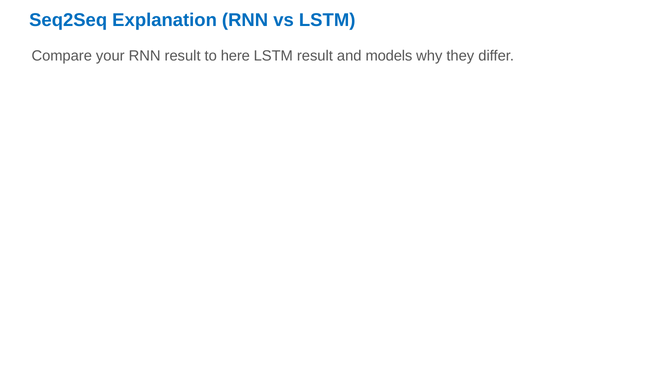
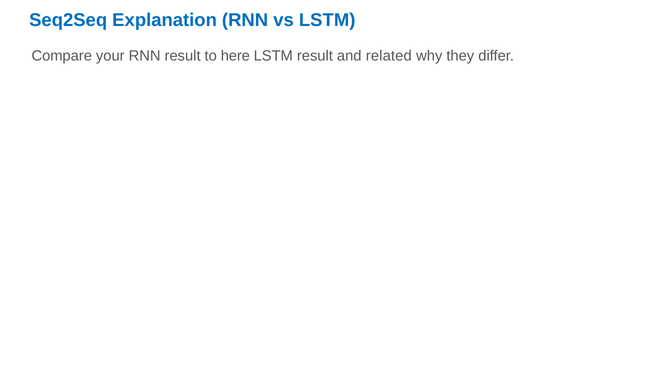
models: models -> related
